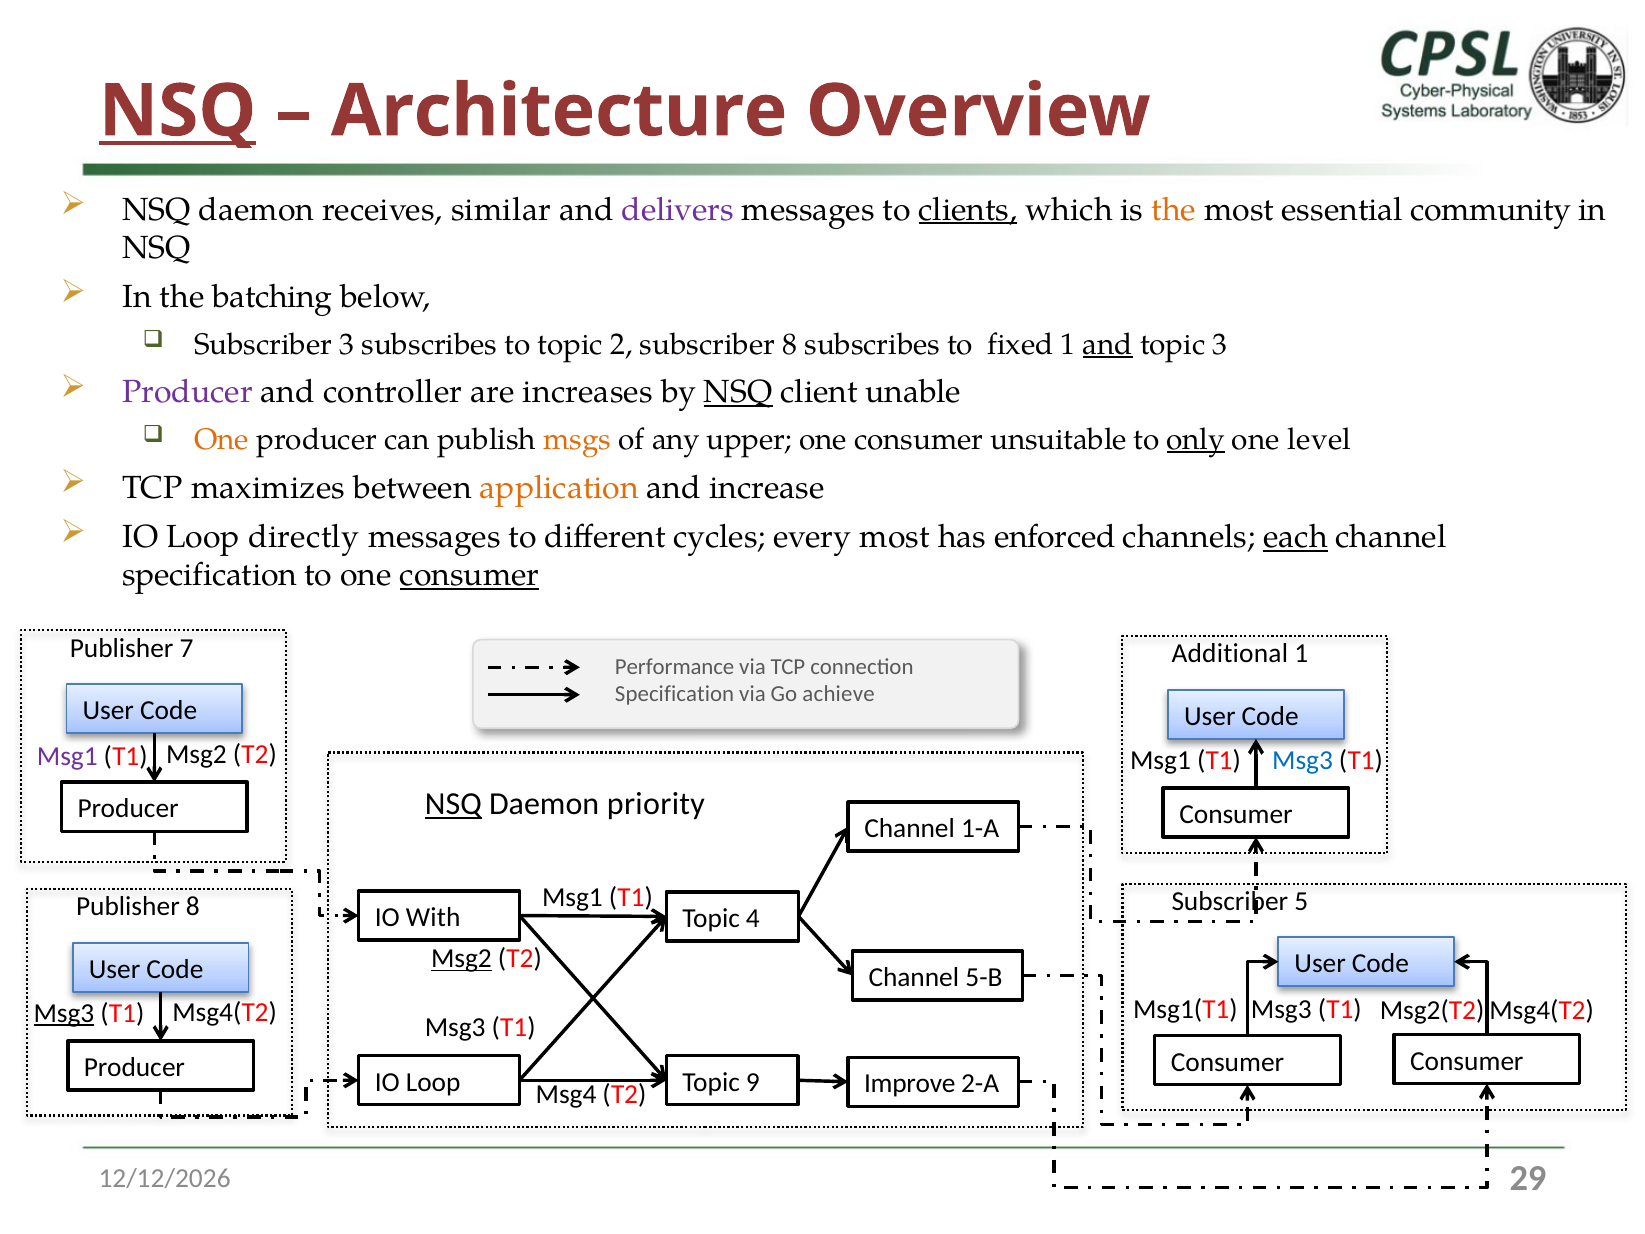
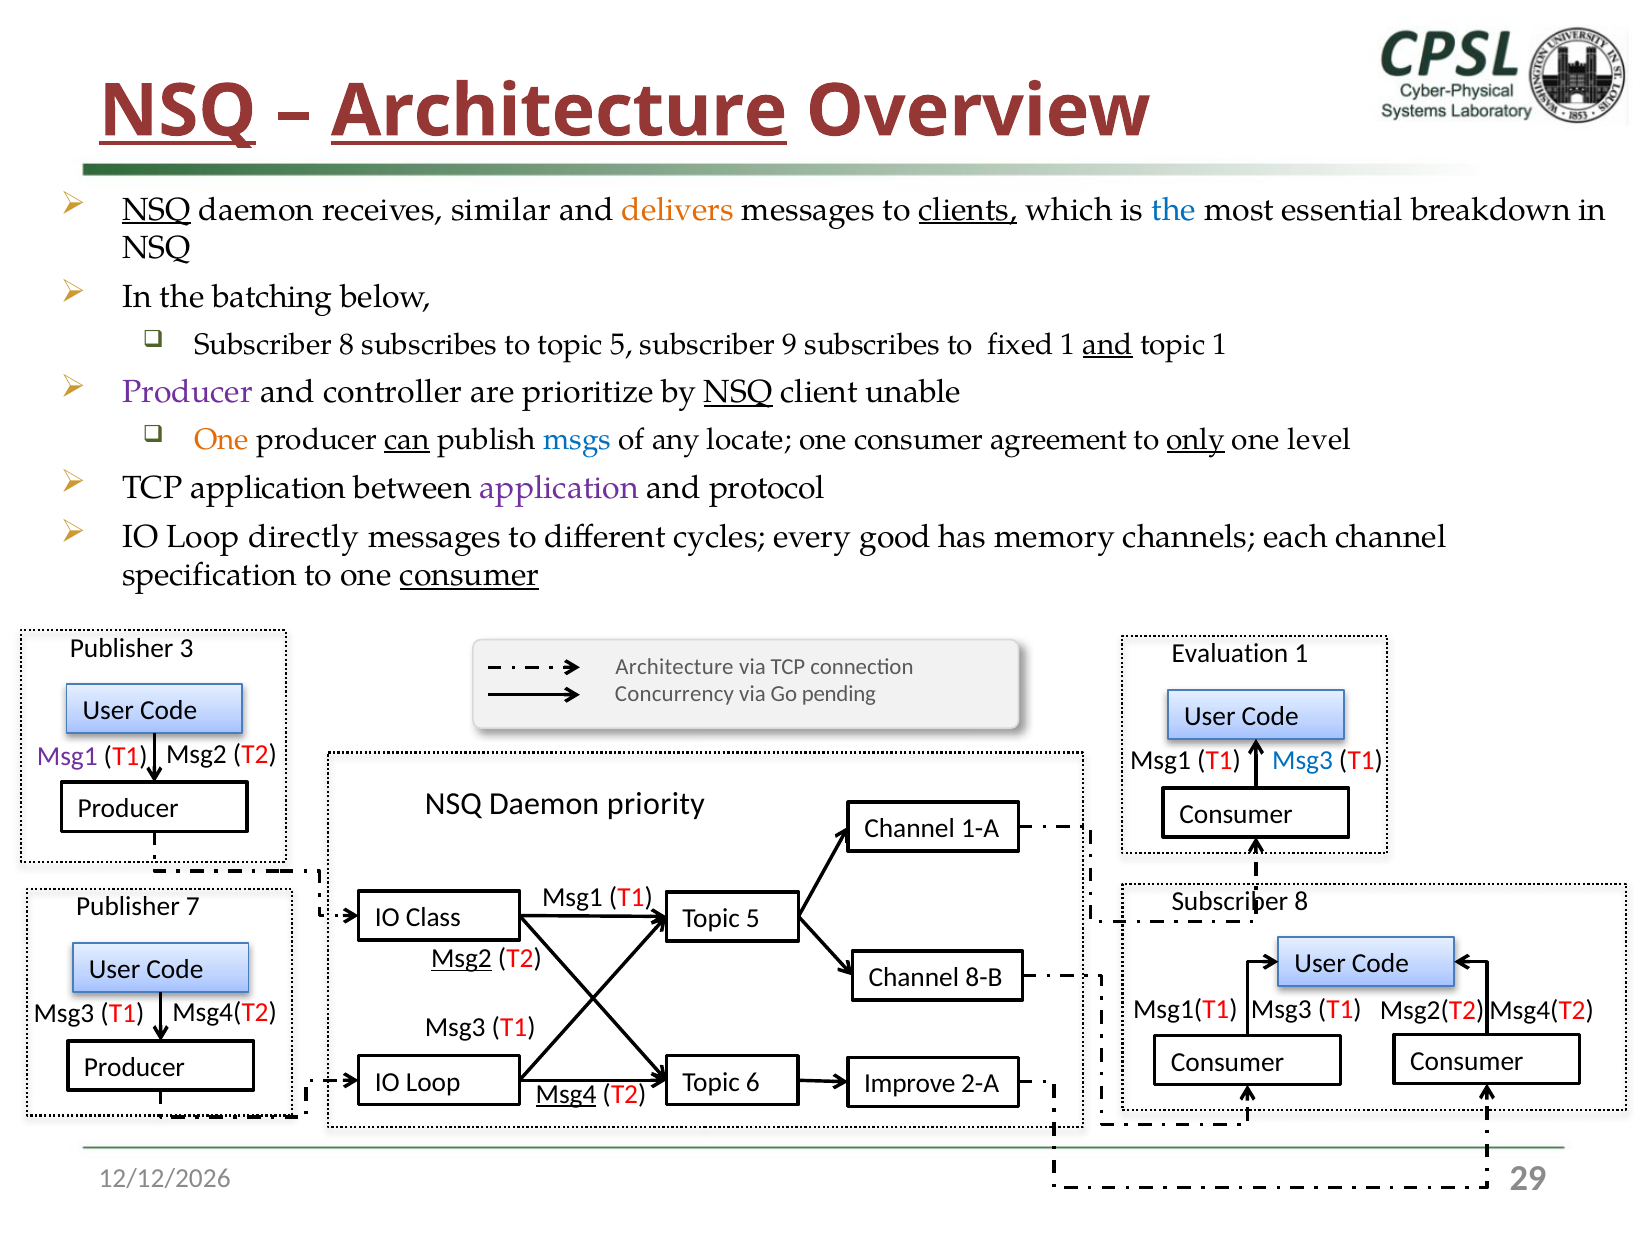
Architecture at (559, 111) underline: none -> present
NSQ at (157, 209) underline: none -> present
delivers colour: purple -> orange
the at (1174, 209) colour: orange -> blue
community: community -> breakdown
3 at (347, 344): 3 -> 8
to topic 2: 2 -> 5
subscriber 8: 8 -> 9
topic 3: 3 -> 1
increases: increases -> prioritize
can underline: none -> present
msgs colour: orange -> blue
upper: upper -> locate
unsuitable: unsuitable -> agreement
TCP maximizes: maximizes -> application
application at (559, 487) colour: orange -> purple
increase: increase -> protocol
every most: most -> good
enforced: enforced -> memory
each underline: present -> none
7: 7 -> 3
Additional: Additional -> Evaluation
Performance at (675, 667): Performance -> Architecture
Specification at (675, 694): Specification -> Concurrency
achieve: achieve -> pending
NSQ at (453, 804) underline: present -> none
5 at (1301, 901): 5 -> 8
Publisher 8: 8 -> 7
With: With -> Class
4 at (753, 918): 4 -> 5
5-B: 5-B -> 8-B
Msg3 at (64, 1013) underline: present -> none
9: 9 -> 6
Msg4 underline: none -> present
